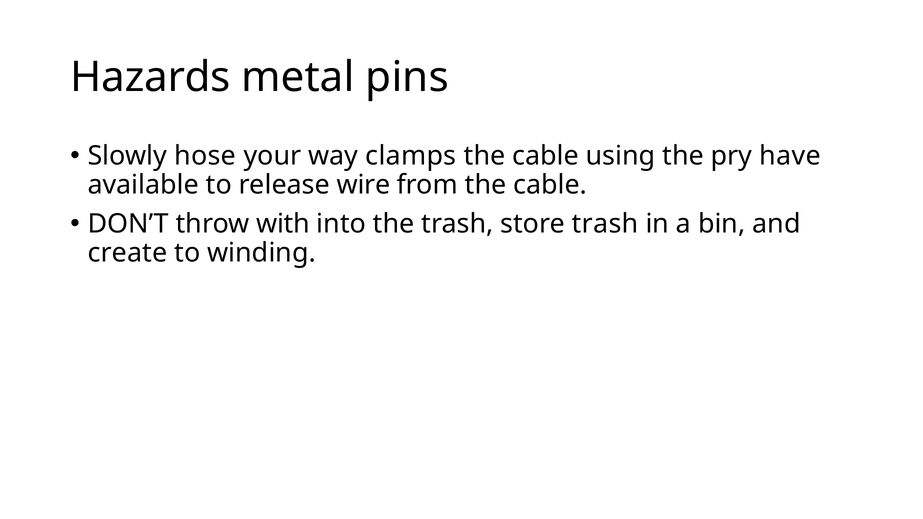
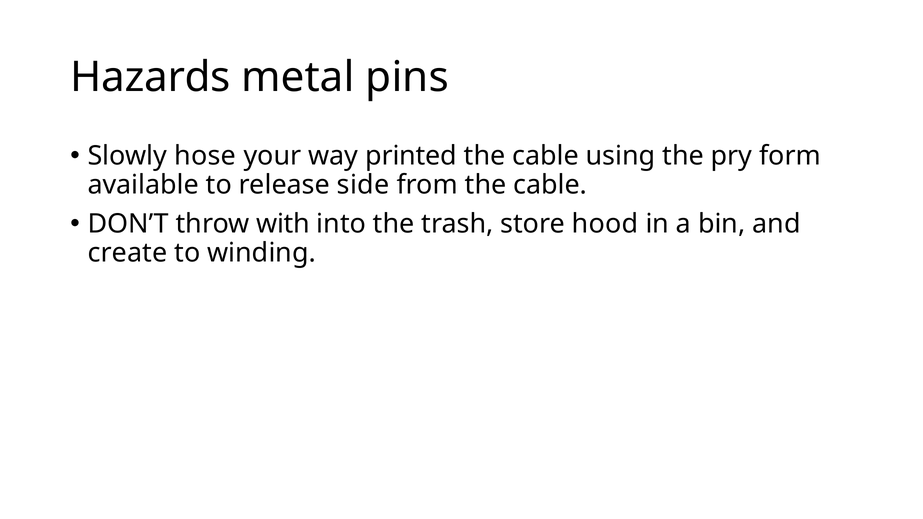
clamps: clamps -> printed
have: have -> form
wire: wire -> side
store trash: trash -> hood
